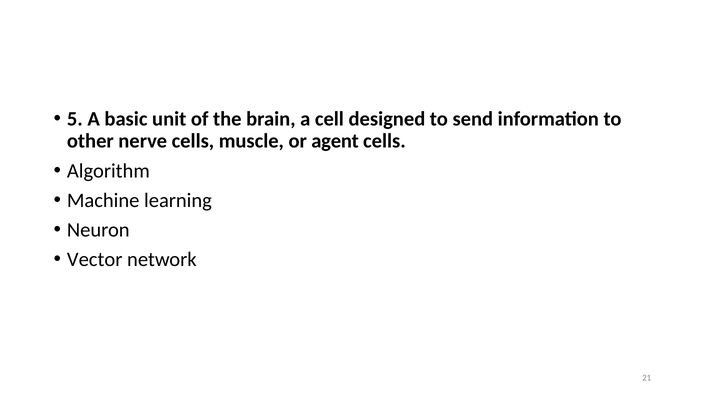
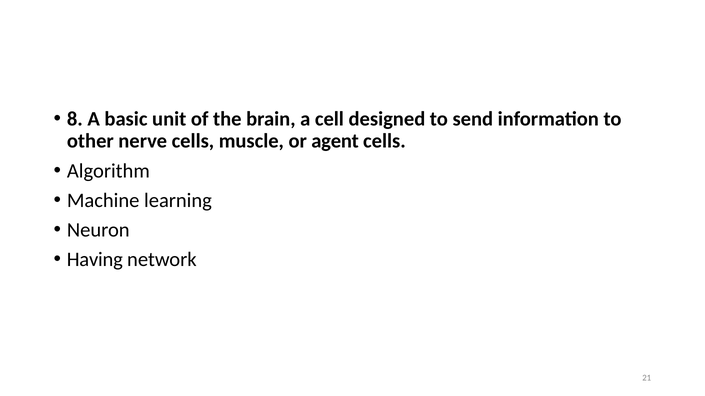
5: 5 -> 8
Vector: Vector -> Having
